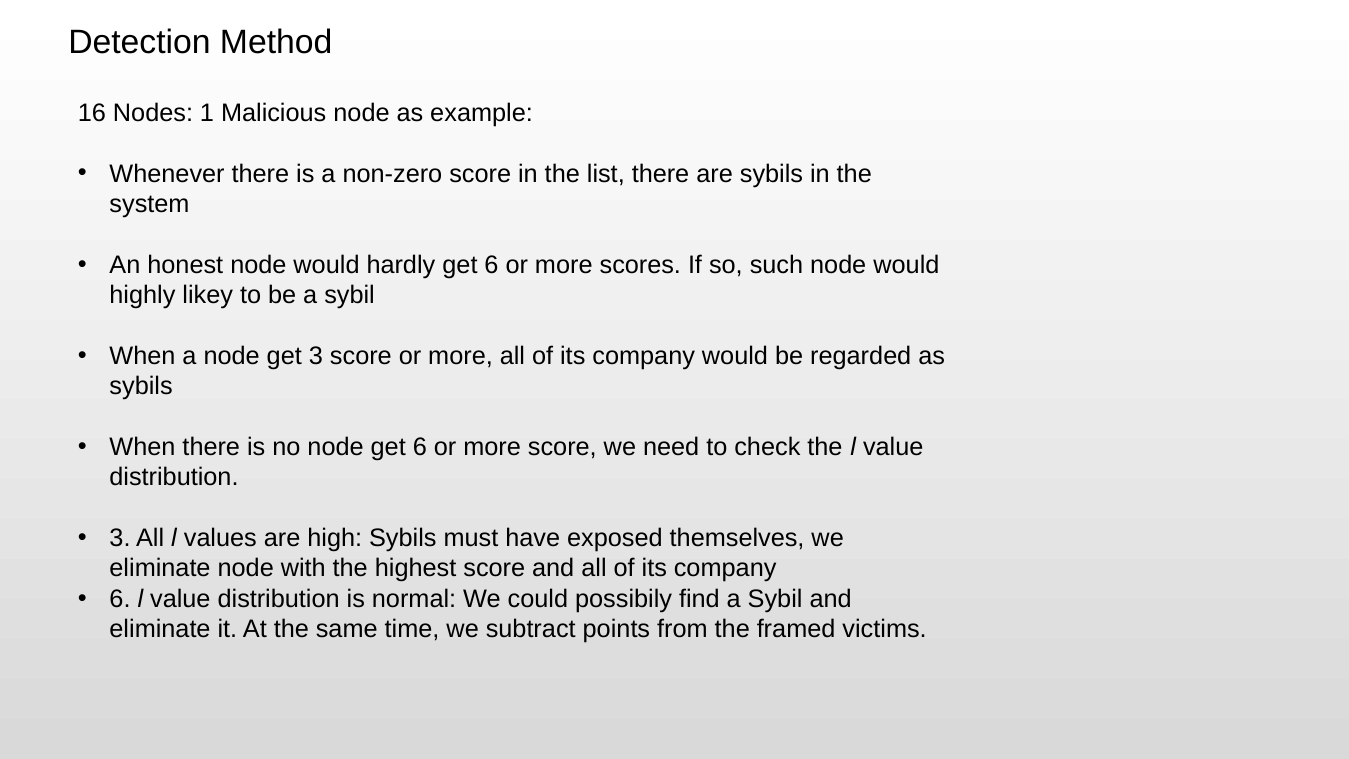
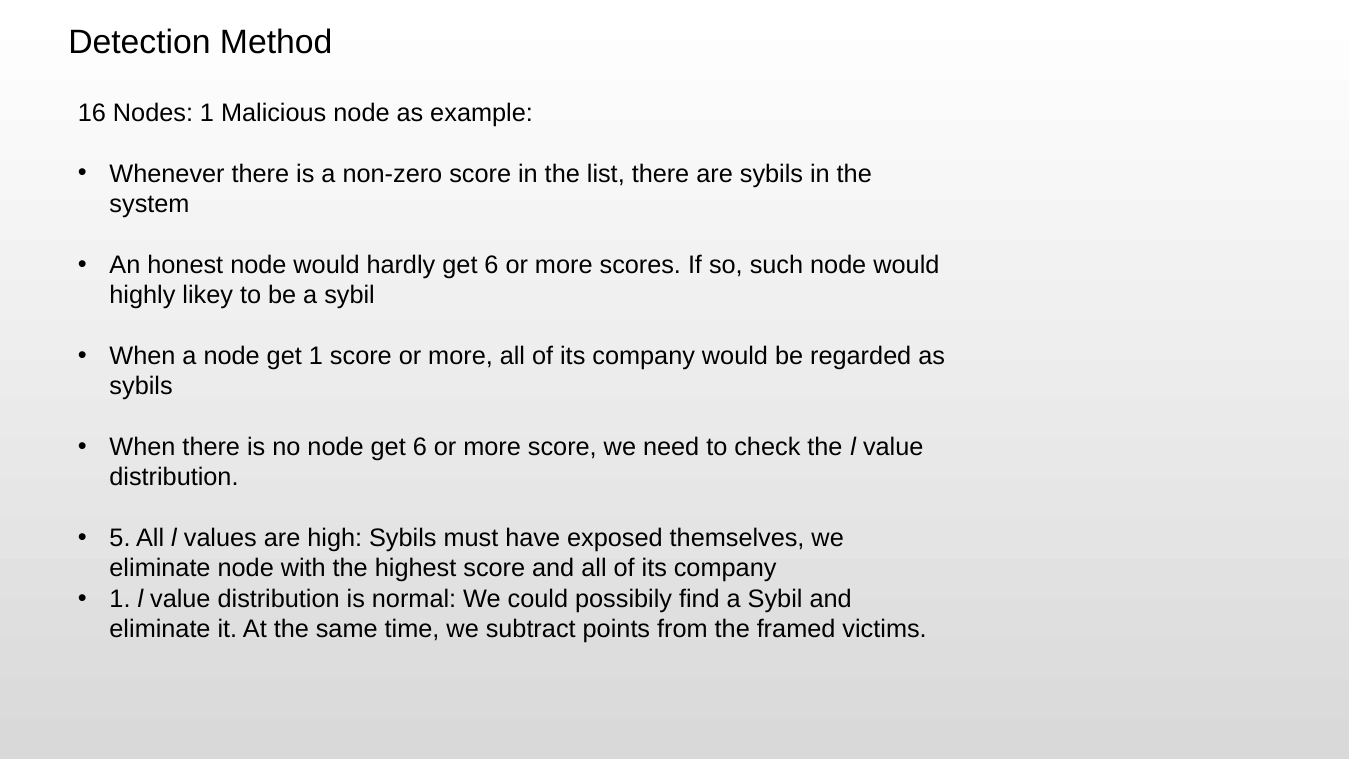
get 3: 3 -> 1
3 at (120, 538): 3 -> 5
6 at (120, 599): 6 -> 1
